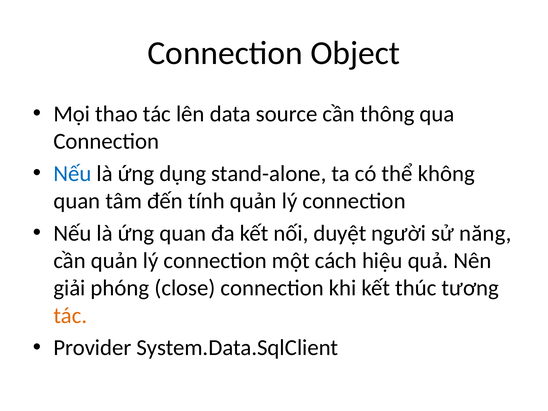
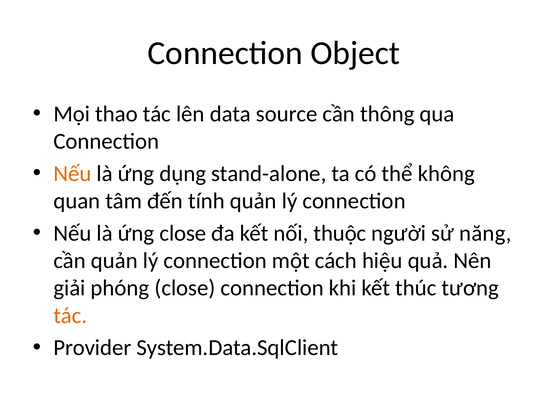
Nếu at (72, 174) colour: blue -> orange
ứng quan: quan -> close
duyệt: duyệt -> thuộc
